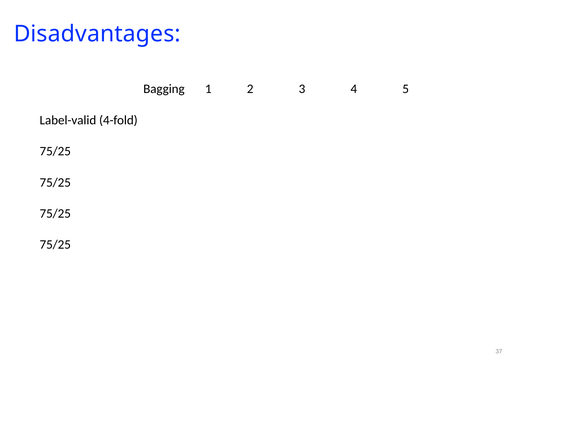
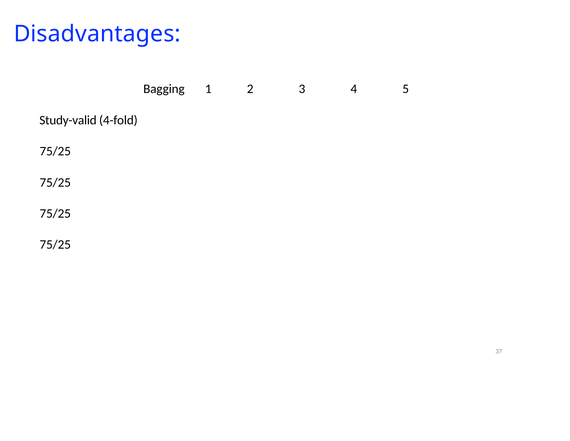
Label-valid: Label-valid -> Study-valid
